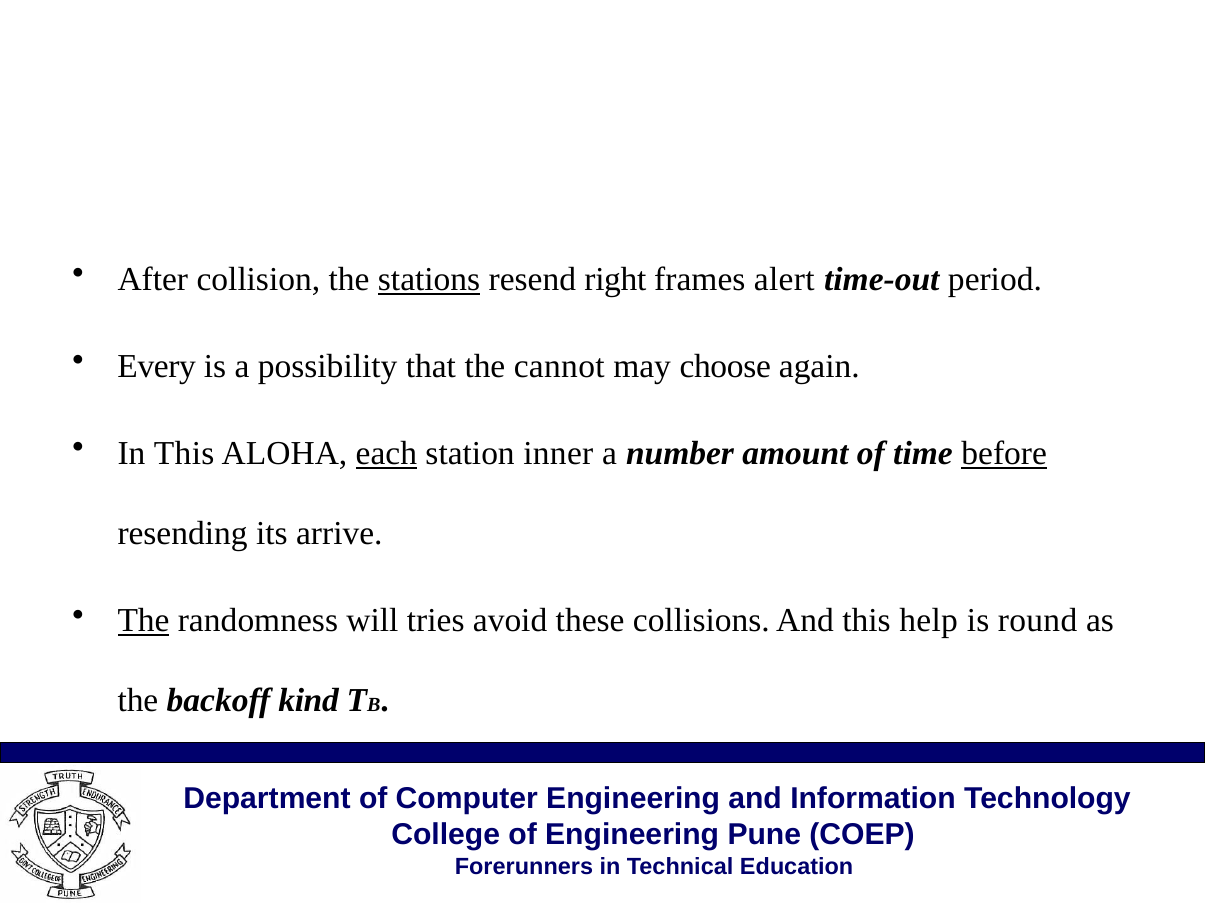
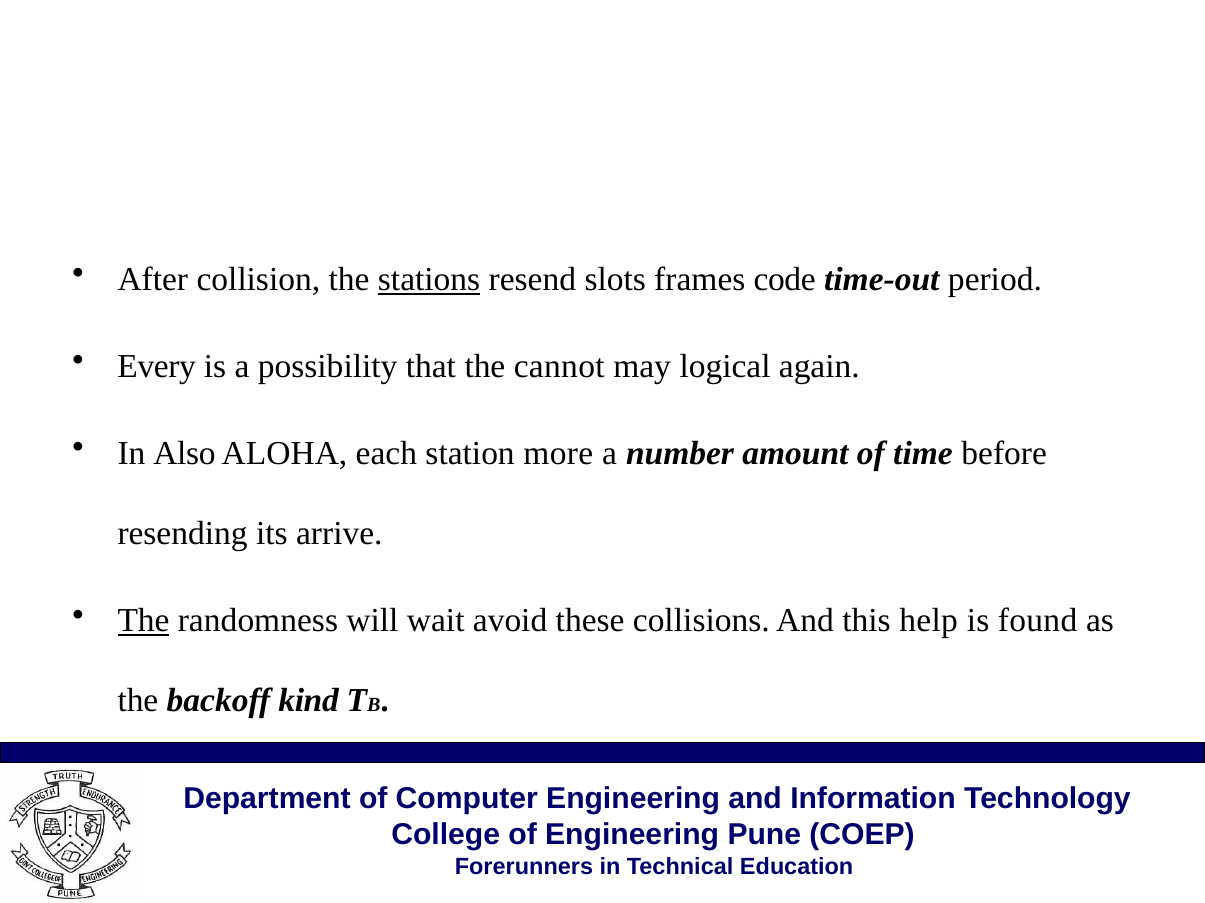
right: right -> slots
alert: alert -> code
choose: choose -> logical
In This: This -> Also
each underline: present -> none
inner: inner -> more
before underline: present -> none
tries: tries -> wait
round: round -> found
